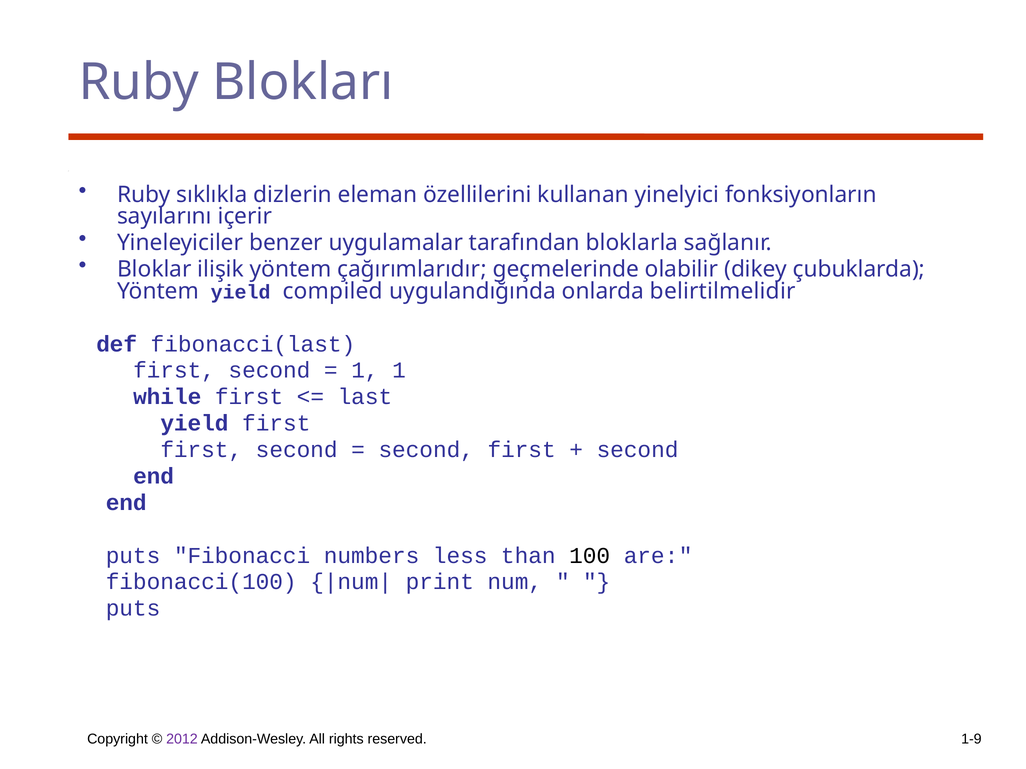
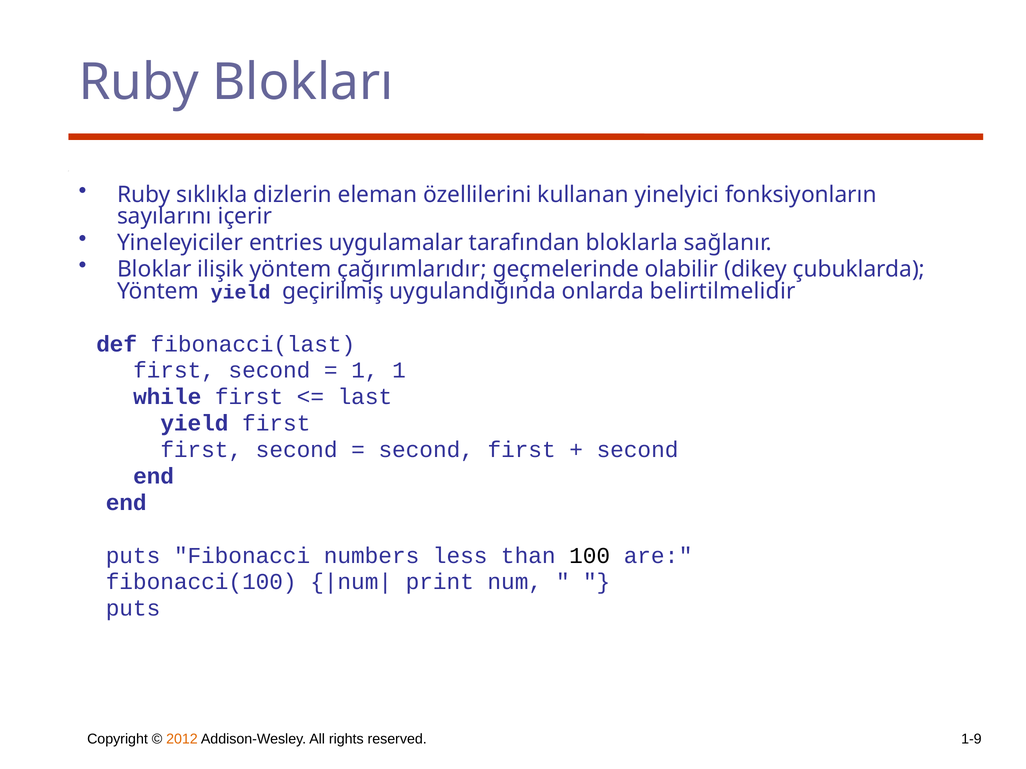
benzer: benzer -> entries
compiled: compiled -> geçirilmiş
2012 colour: purple -> orange
